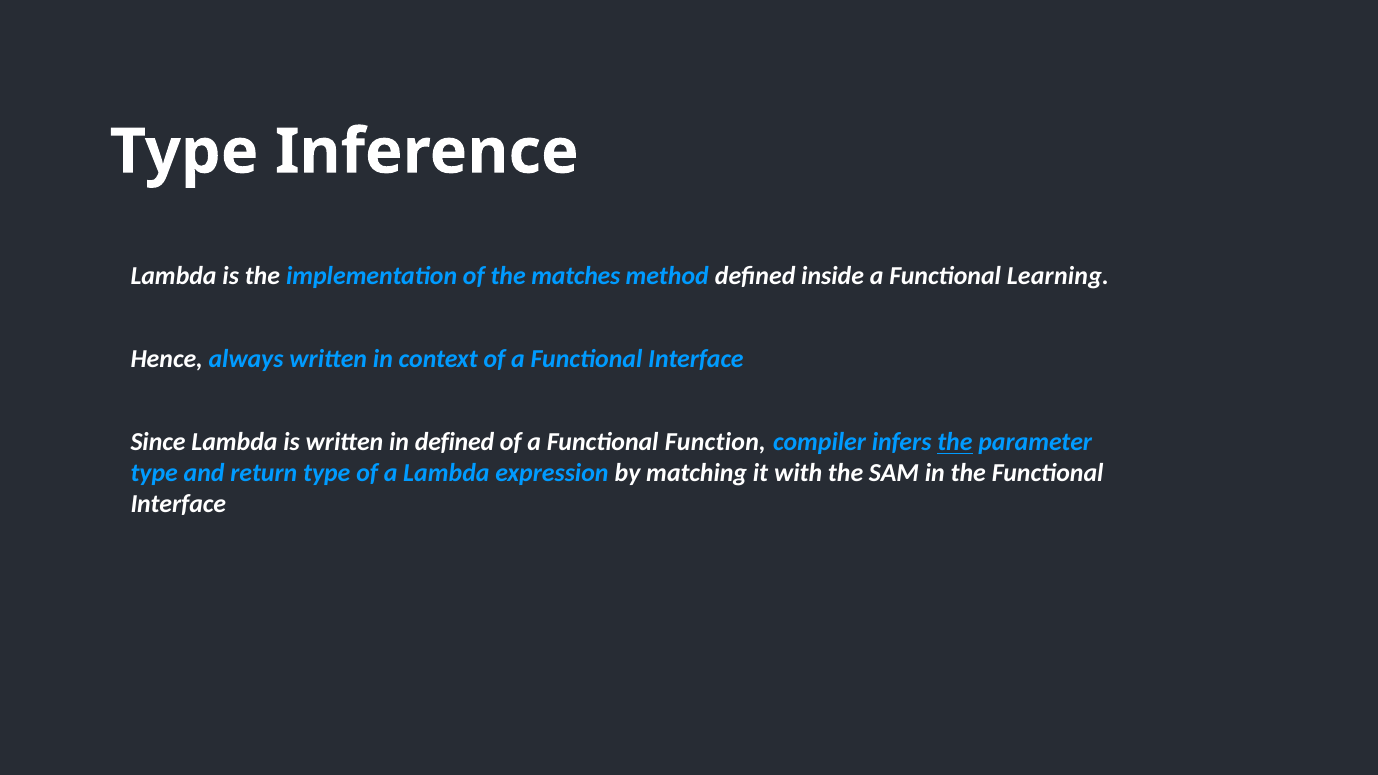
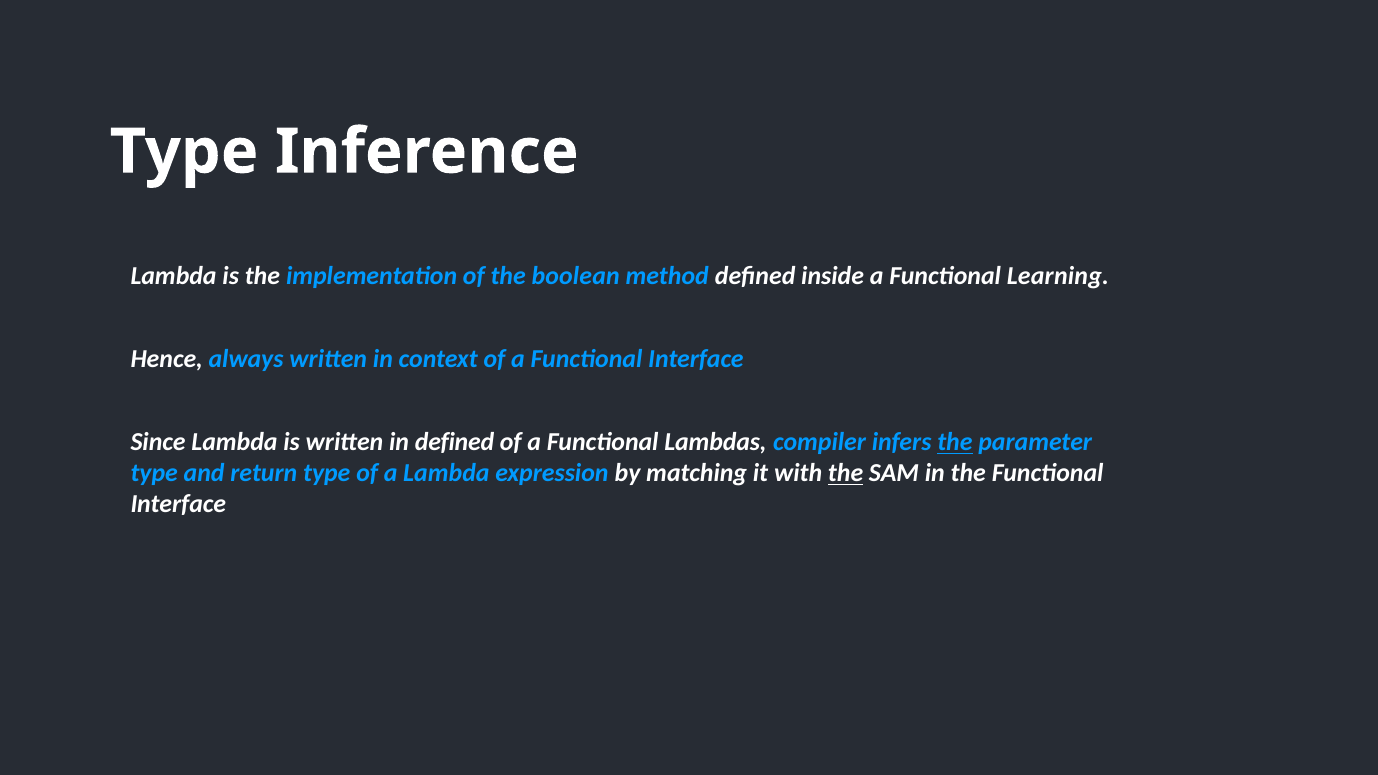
matches: matches -> boolean
Function: Function -> Lambdas
the at (846, 473) underline: none -> present
